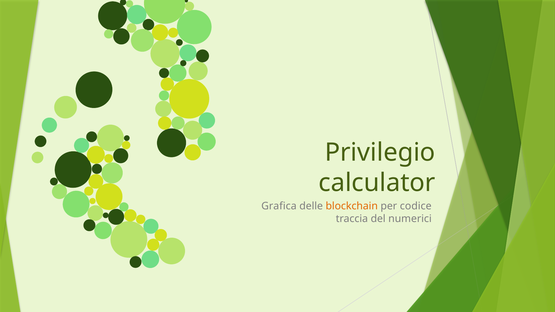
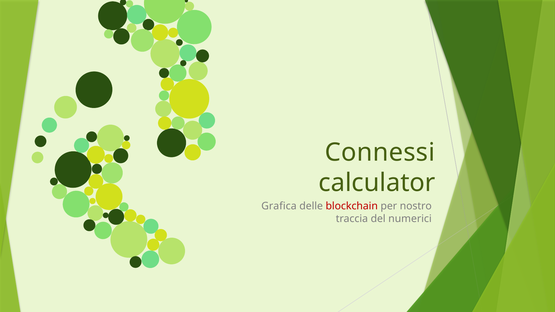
Privilegio: Privilegio -> Connessi
blockchain colour: orange -> red
codice: codice -> nostro
